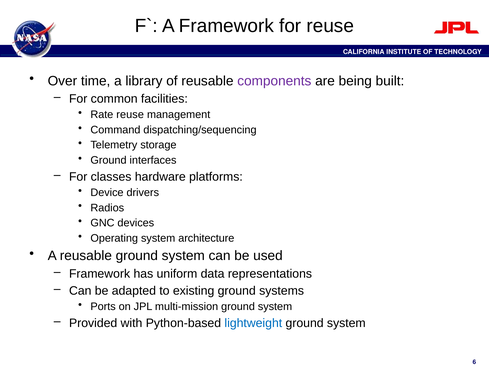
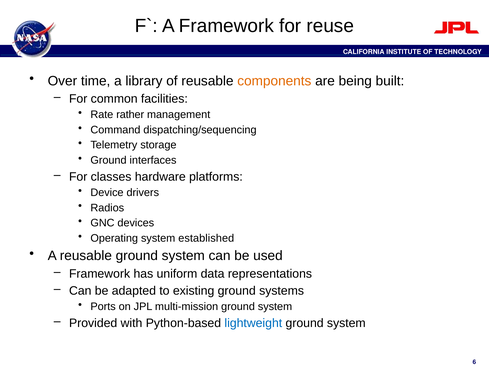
components colour: purple -> orange
Rate reuse: reuse -> rather
architecture: architecture -> established
